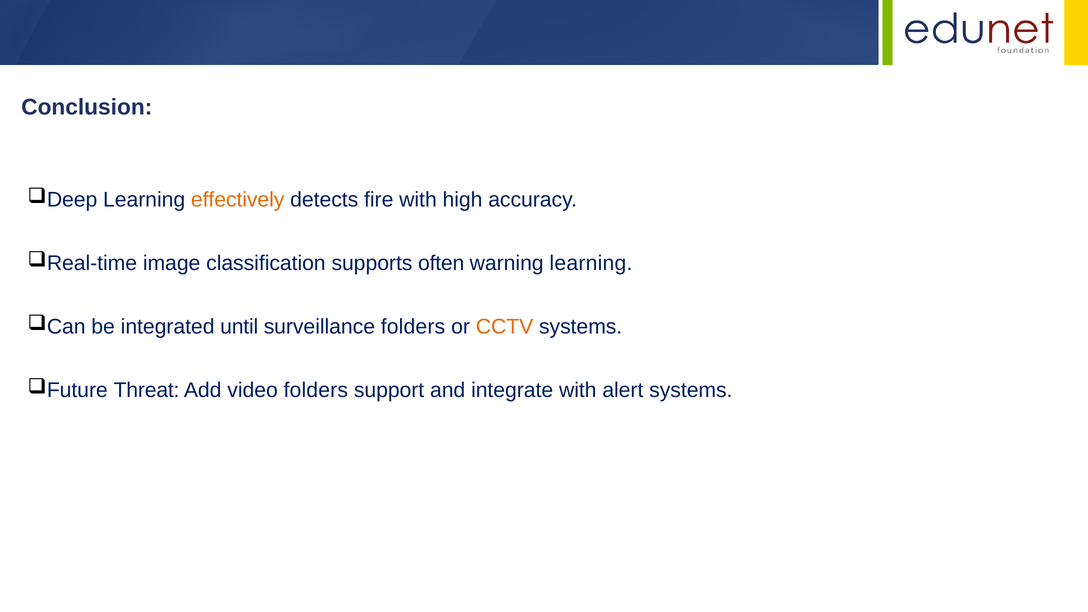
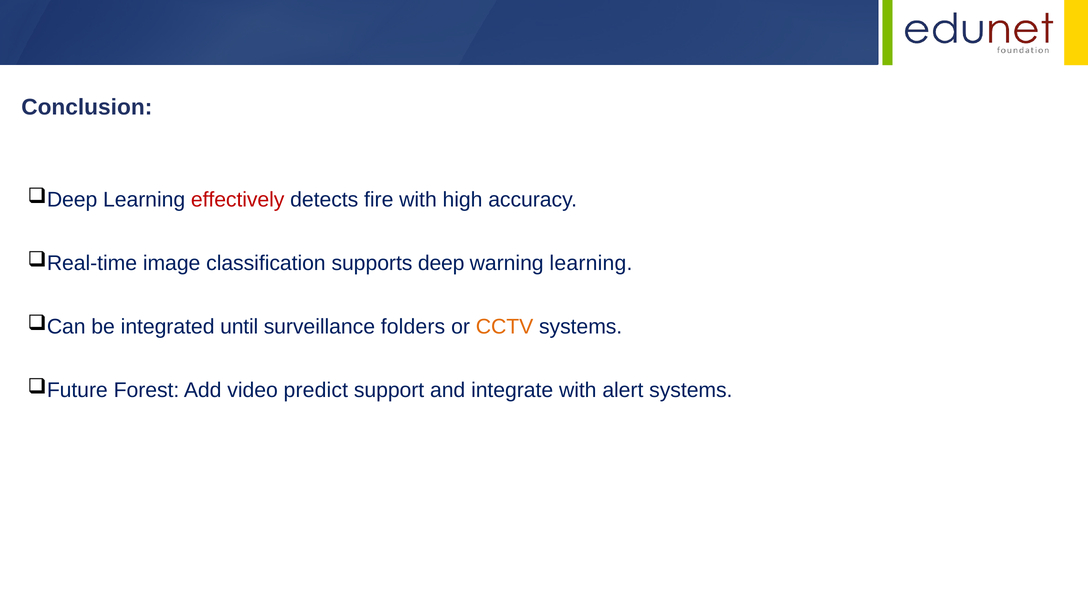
effectively colour: orange -> red
often: often -> deep
Threat: Threat -> Forest
video folders: folders -> predict
